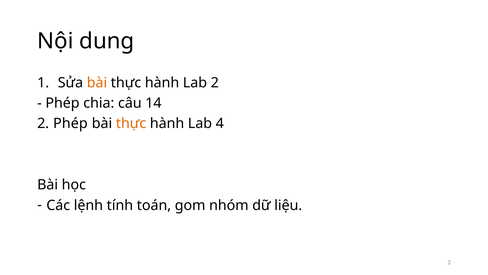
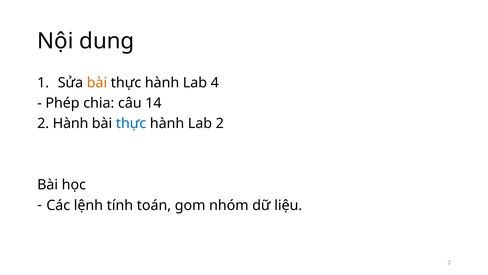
Lab 2: 2 -> 4
2 Phép: Phép -> Hành
thực at (131, 123) colour: orange -> blue
Lab 4: 4 -> 2
